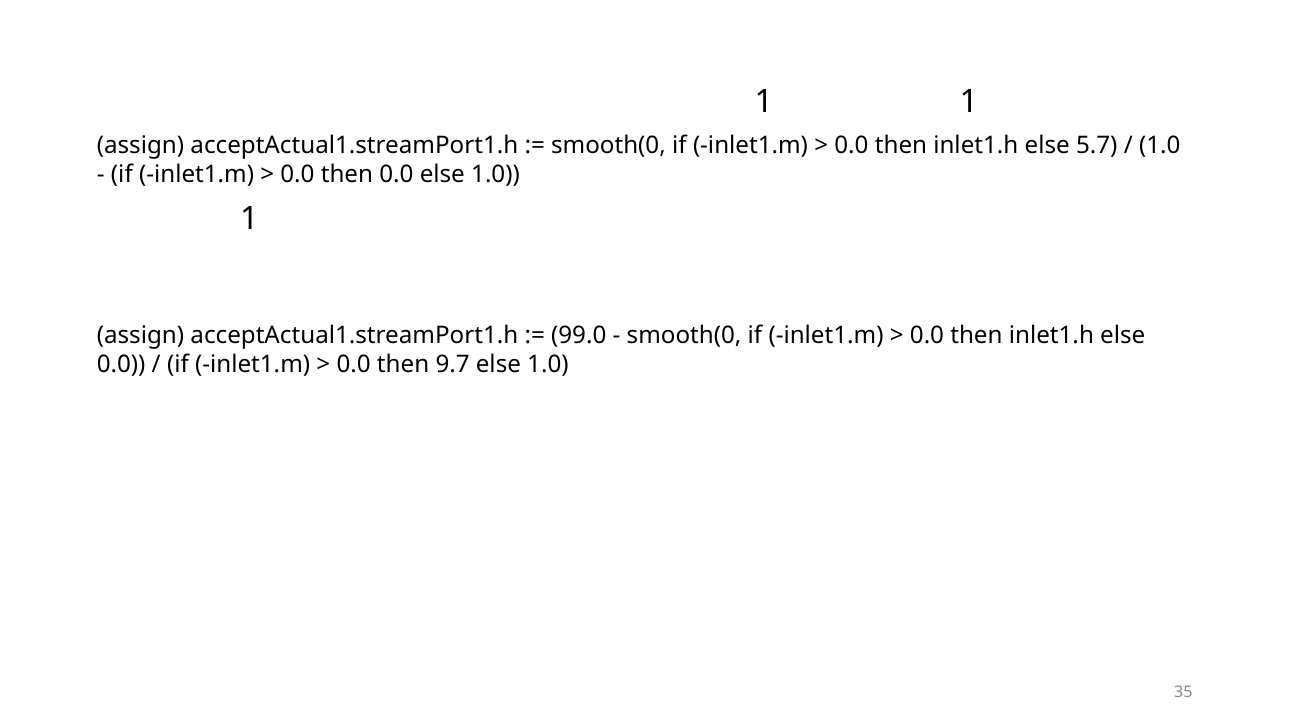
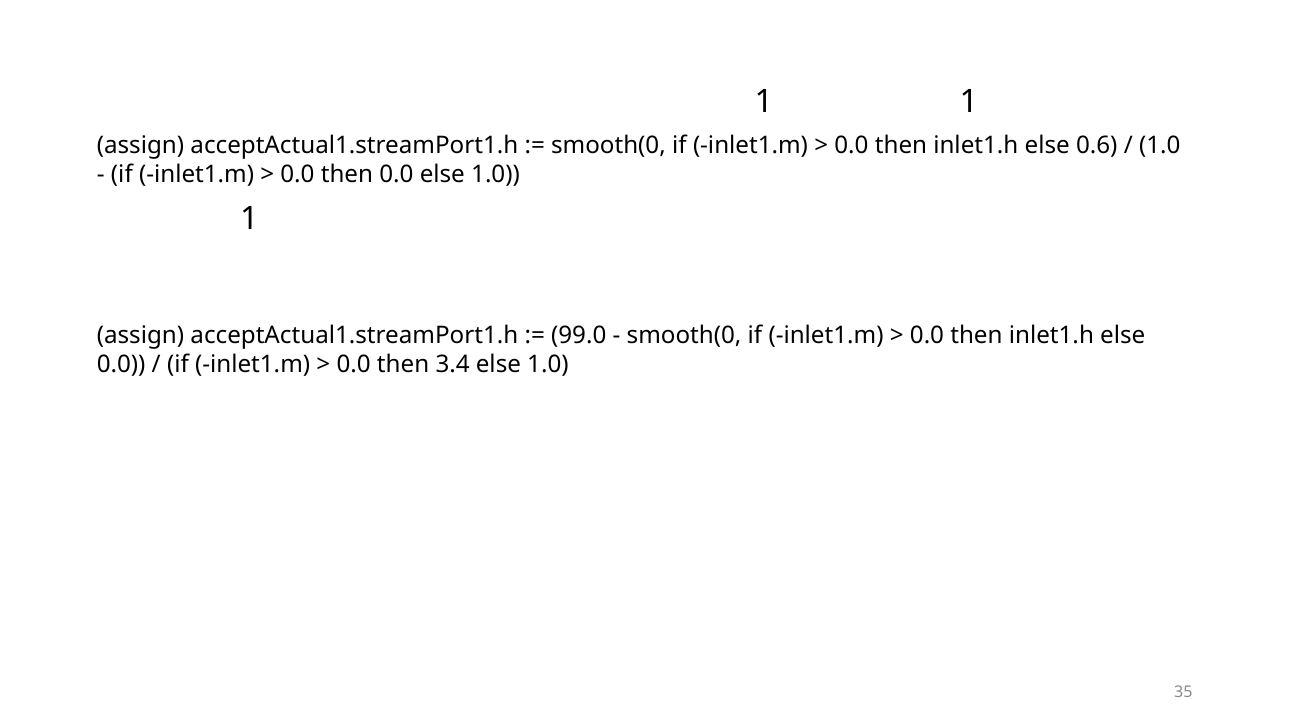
5.7: 5.7 -> 0.6
9.7: 9.7 -> 3.4
